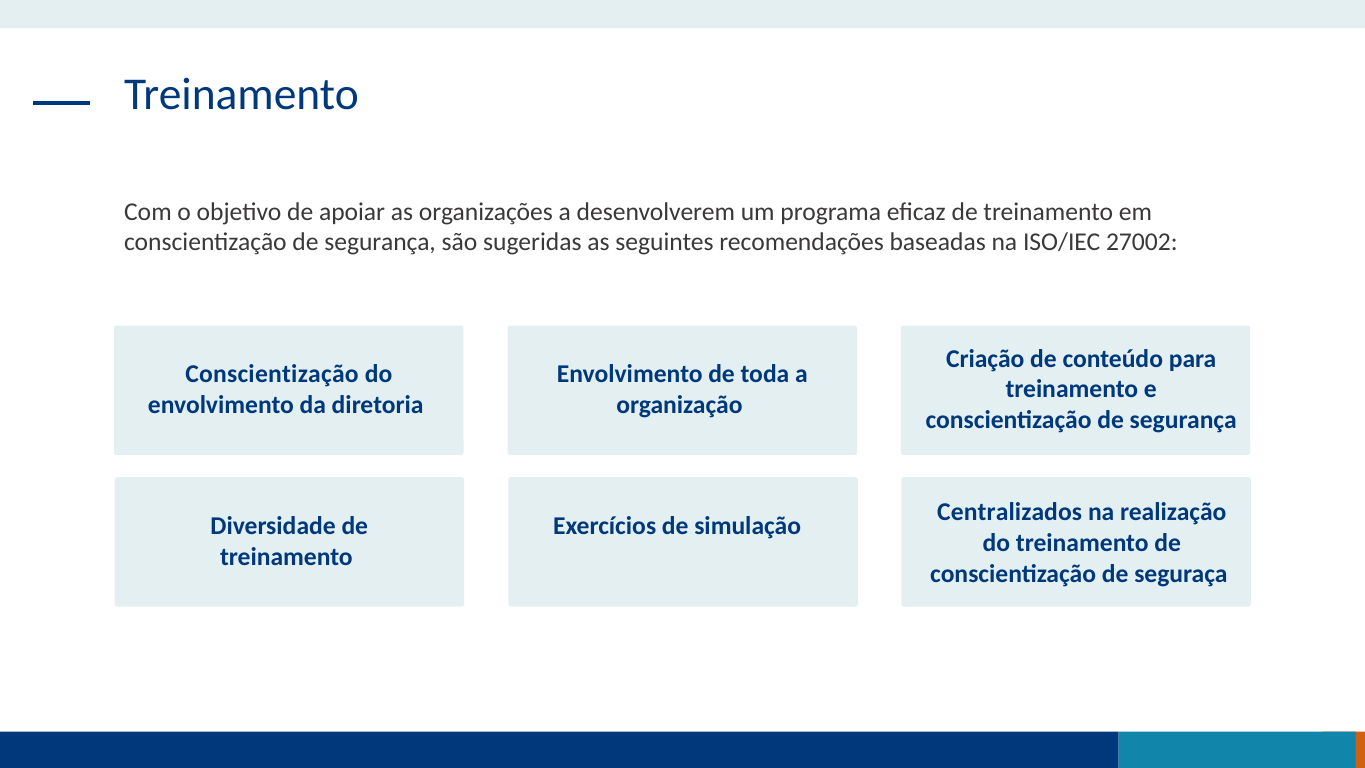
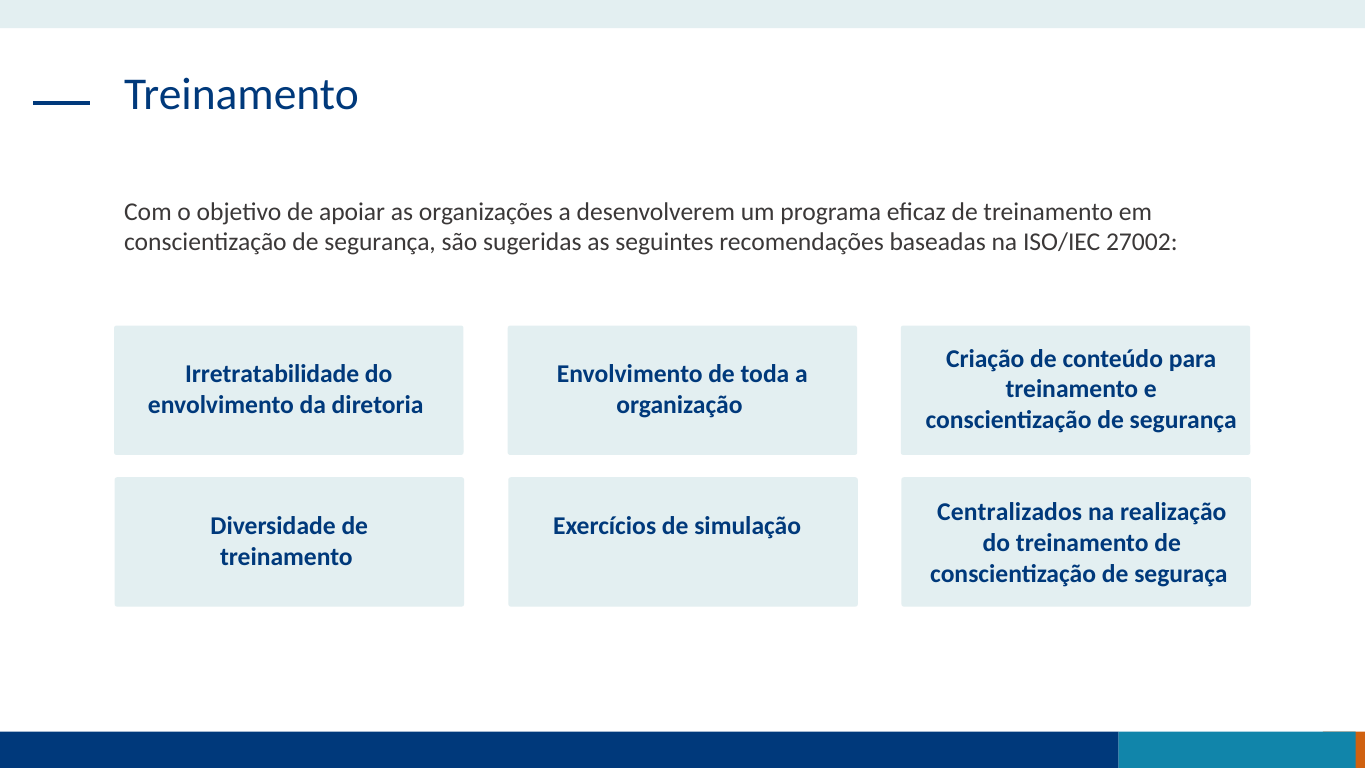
Conscientização at (272, 374): Conscientização -> Irretratabilidade
